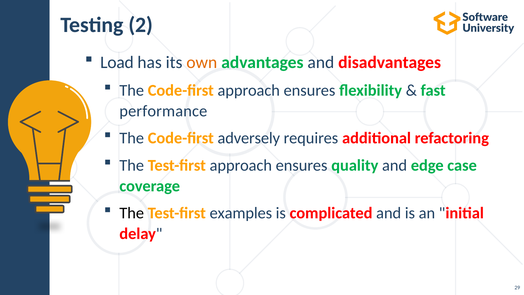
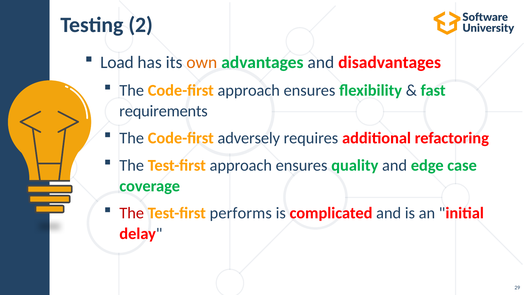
performance: performance -> requirements
The at (132, 213) colour: black -> red
examples: examples -> performs
